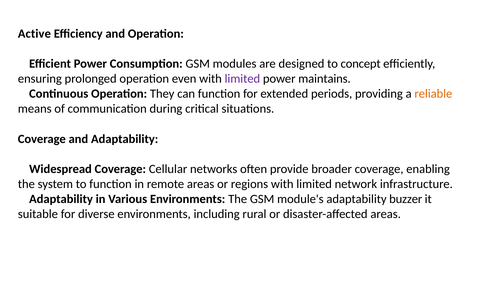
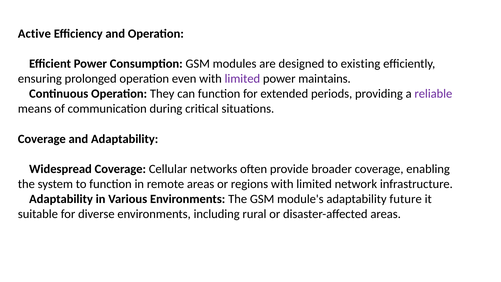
concept: concept -> existing
reliable colour: orange -> purple
buzzer: buzzer -> future
